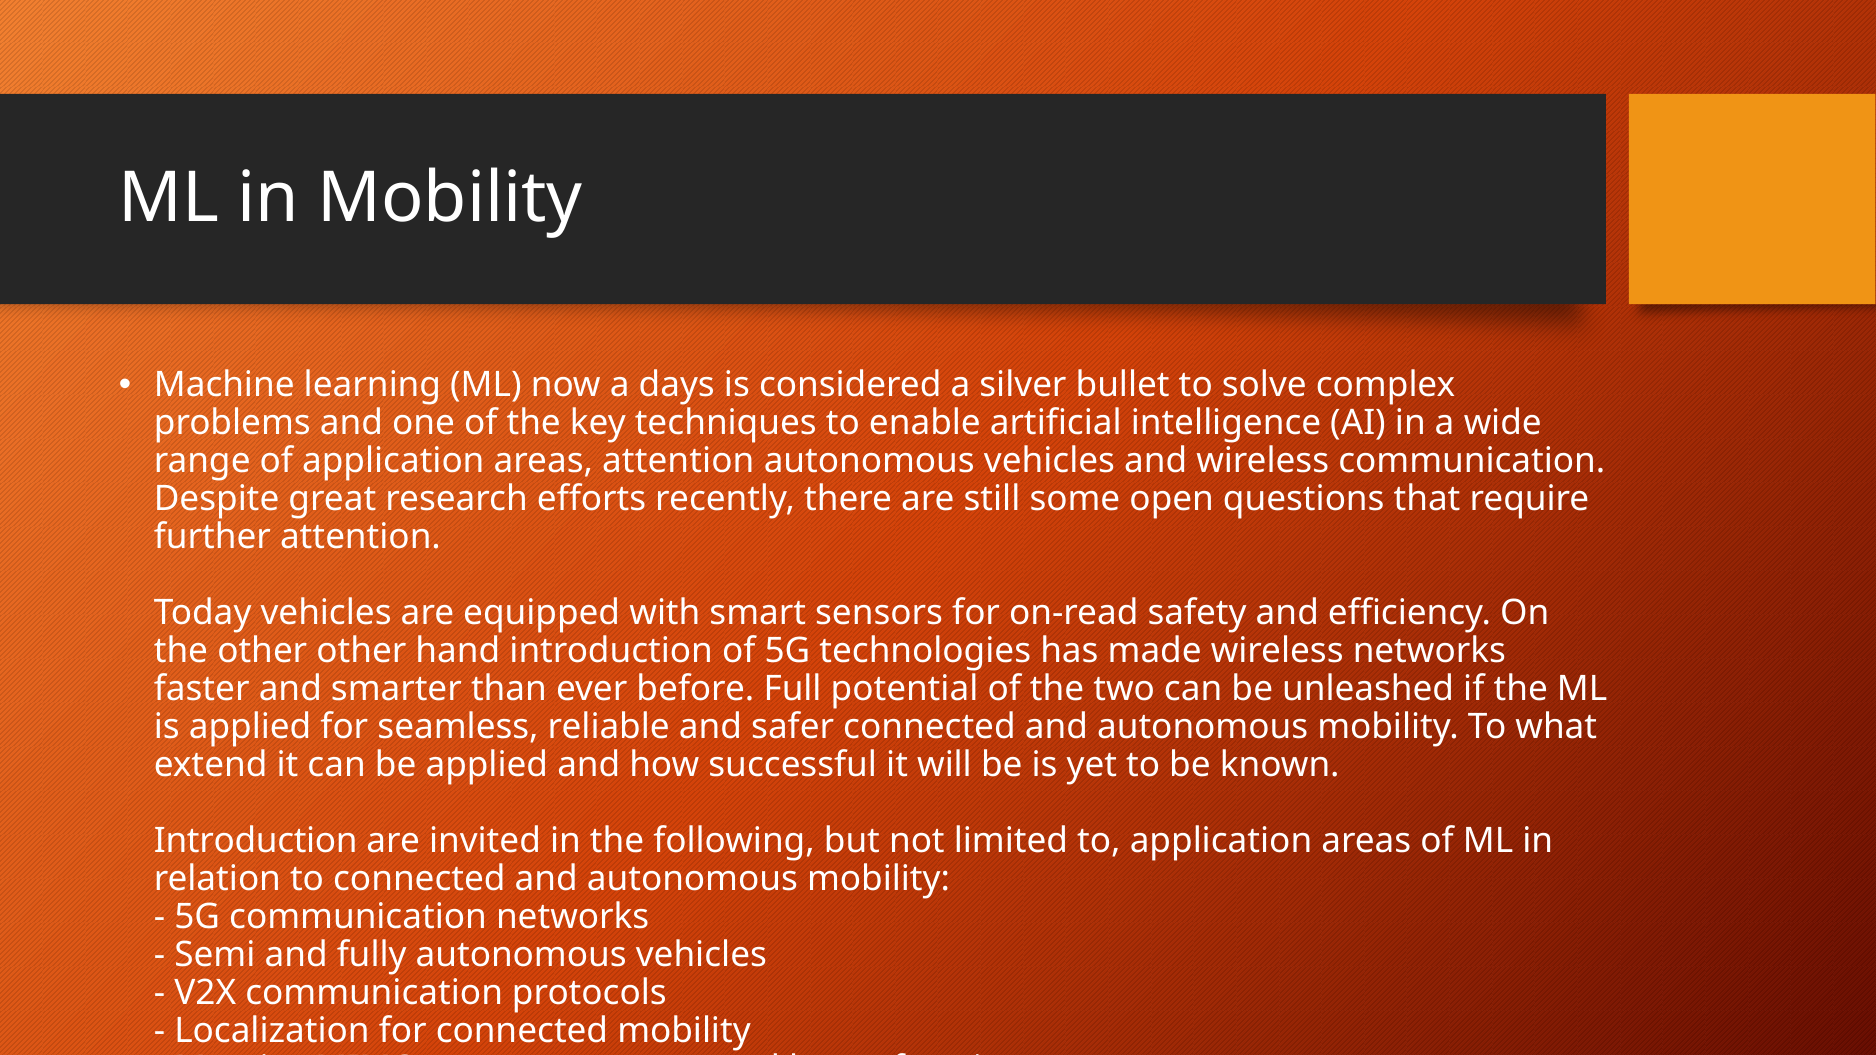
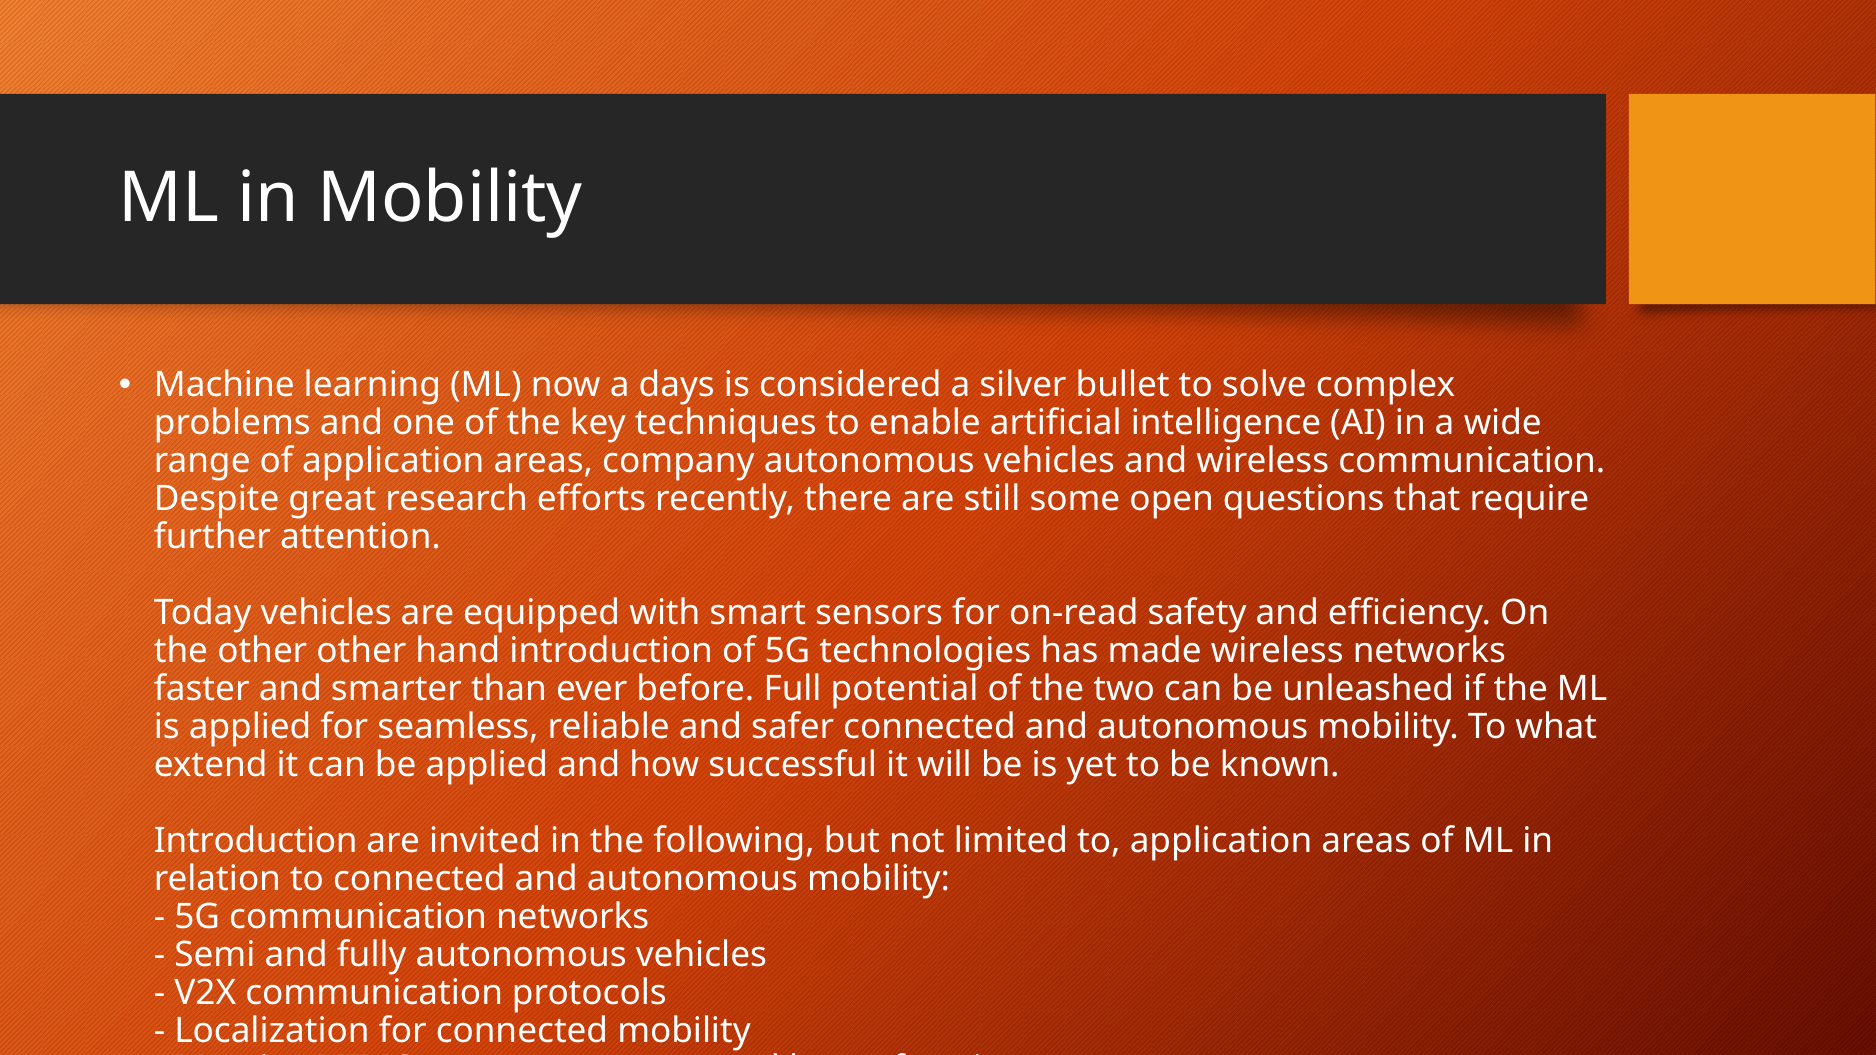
areas attention: attention -> company
